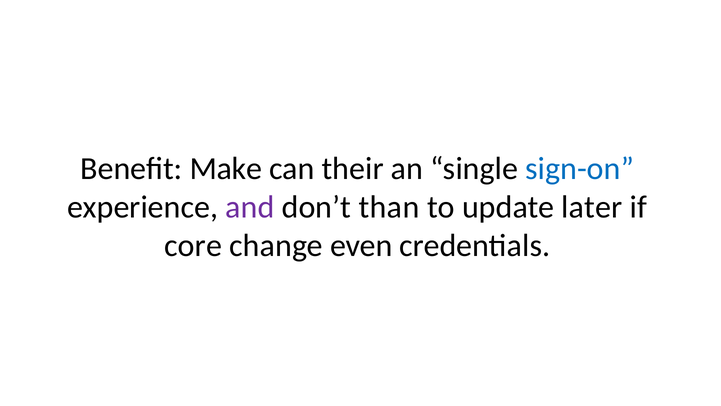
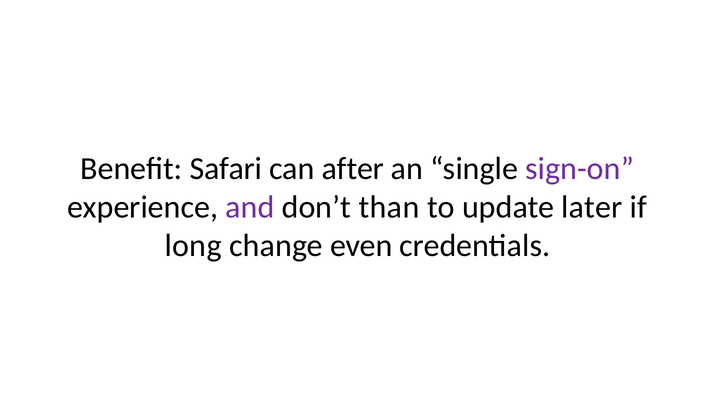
Make: Make -> Safari
their: their -> after
sign-on colour: blue -> purple
core: core -> long
